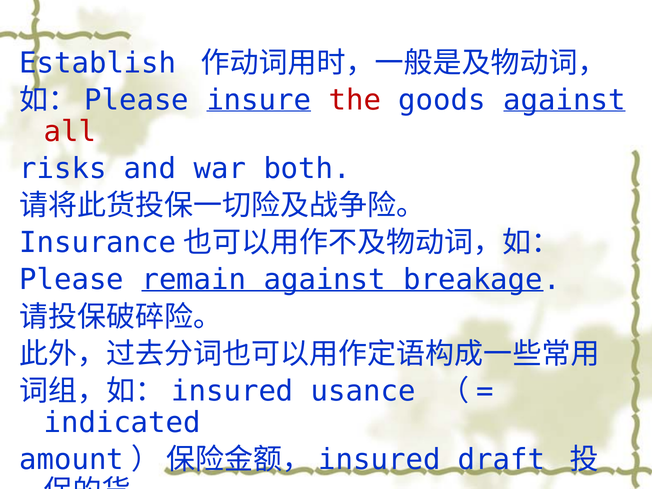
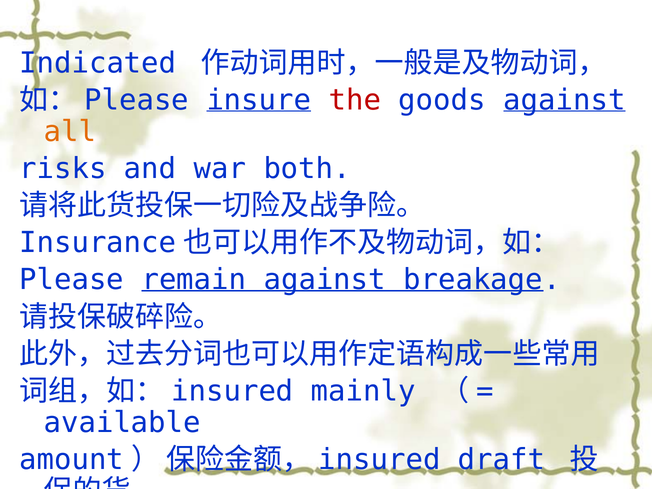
Establish: Establish -> Indicated
all colour: red -> orange
usance: usance -> mainly
indicated: indicated -> available
